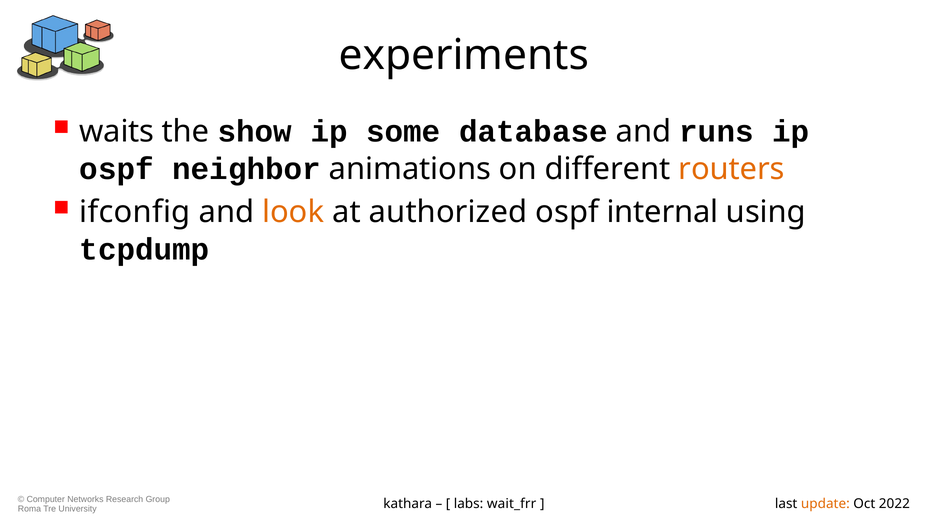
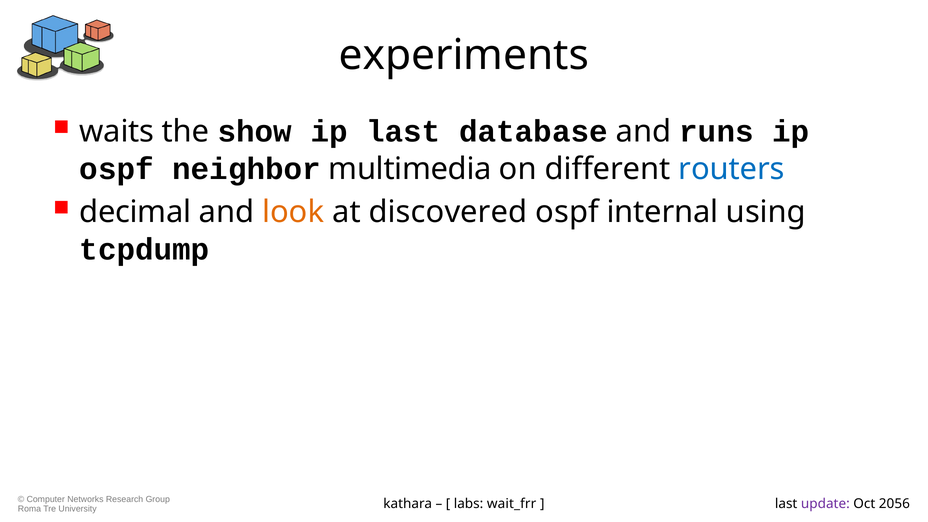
ip some: some -> last
animations: animations -> multimedia
routers colour: orange -> blue
ifconfig: ifconfig -> decimal
authorized: authorized -> discovered
update colour: orange -> purple
2022: 2022 -> 2056
